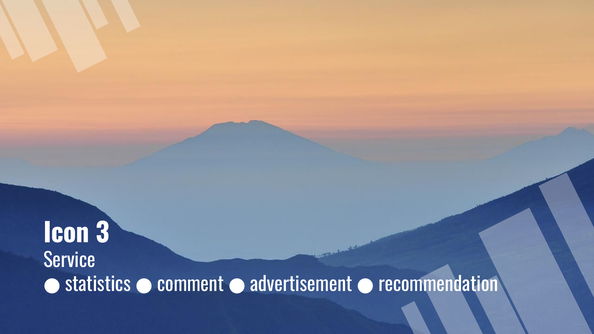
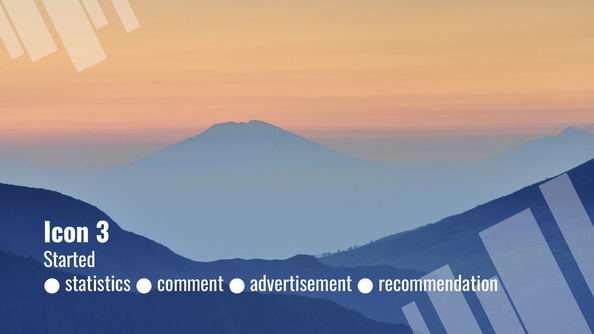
Service: Service -> Started
